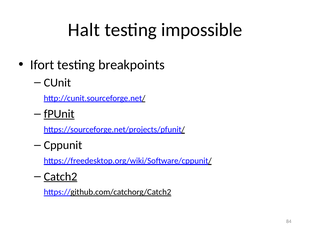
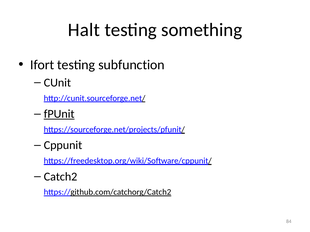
impossible: impossible -> something
breakpoints: breakpoints -> subfunction
Catch2 underline: present -> none
